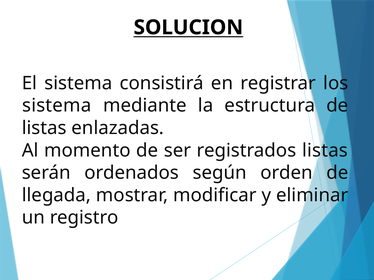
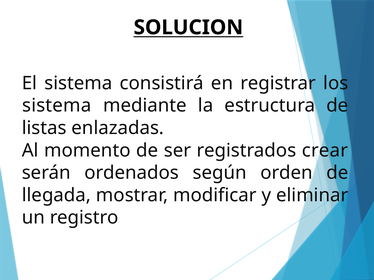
registrados listas: listas -> crear
